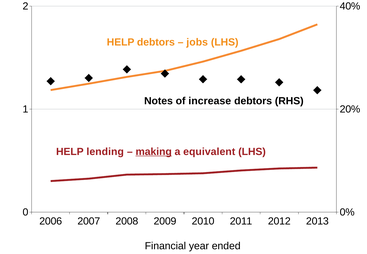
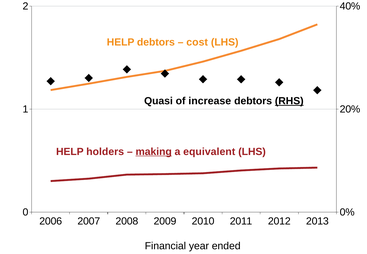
jobs: jobs -> cost
Notes: Notes -> Quasi
RHS underline: none -> present
lending: lending -> holders
